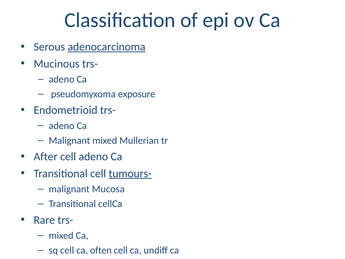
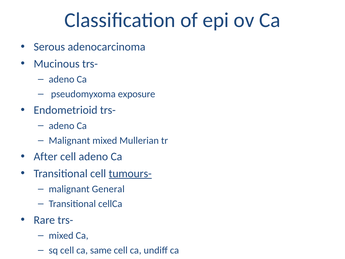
adenocarcinoma underline: present -> none
Mucosa: Mucosa -> General
often: often -> same
